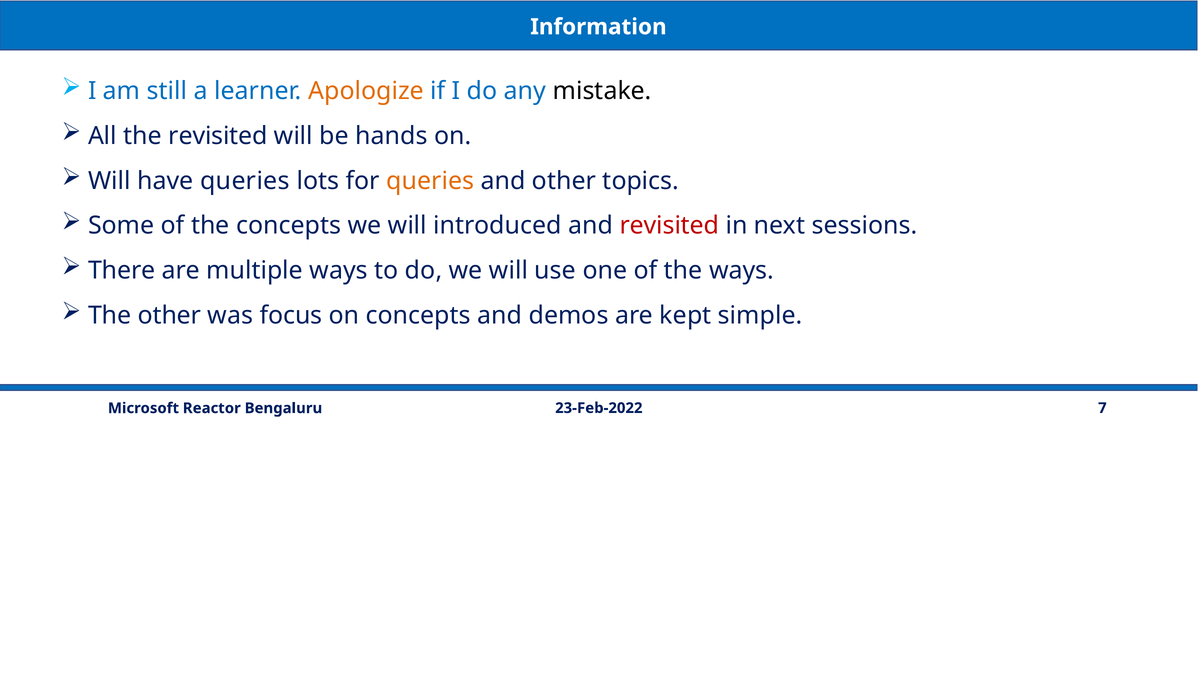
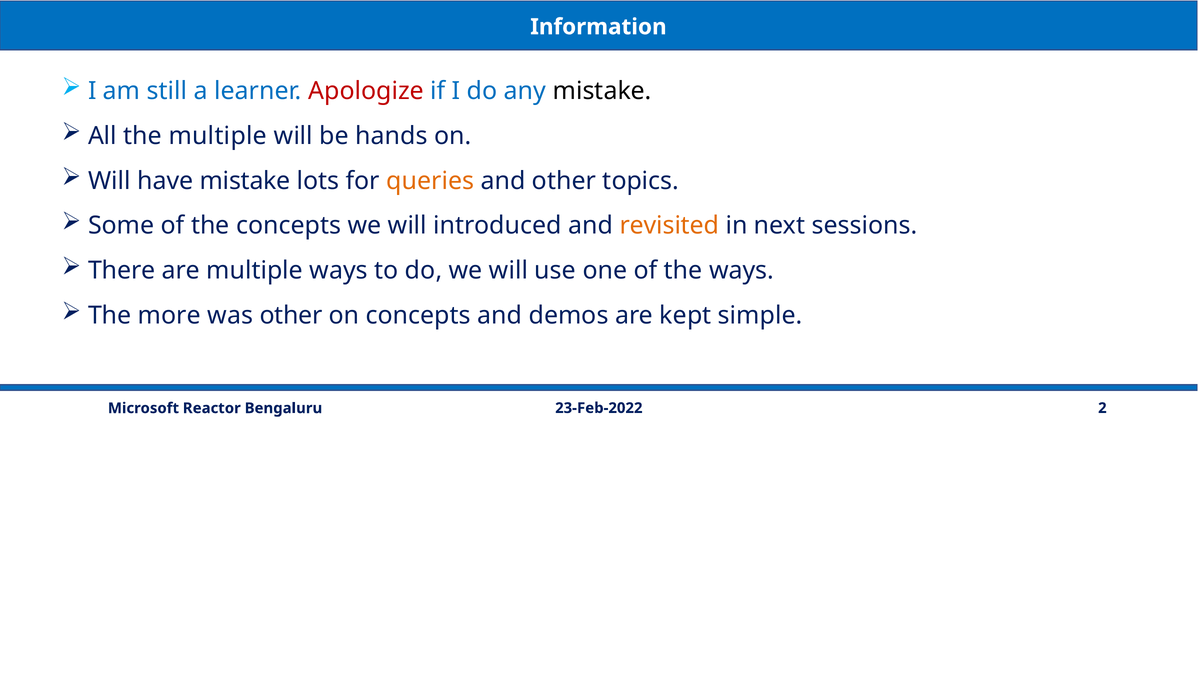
Apologize colour: orange -> red
the revisited: revisited -> multiple
have queries: queries -> mistake
revisited at (669, 226) colour: red -> orange
The other: other -> more
was focus: focus -> other
7: 7 -> 2
